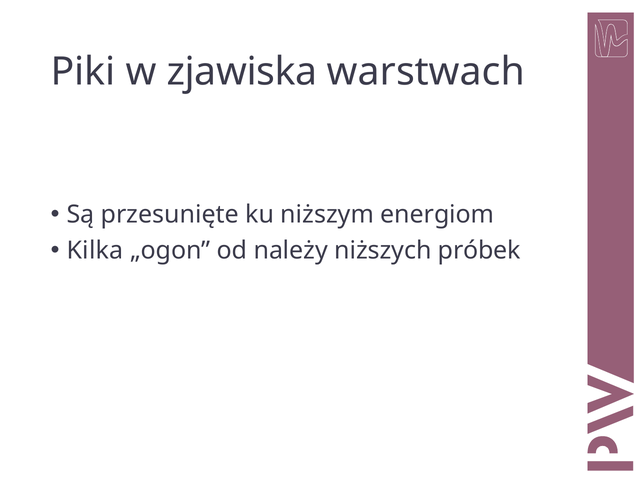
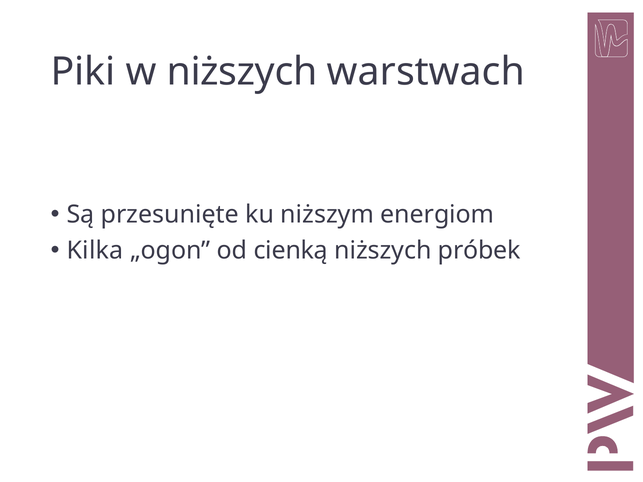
w zjawiska: zjawiska -> niższych
należy: należy -> cienką
